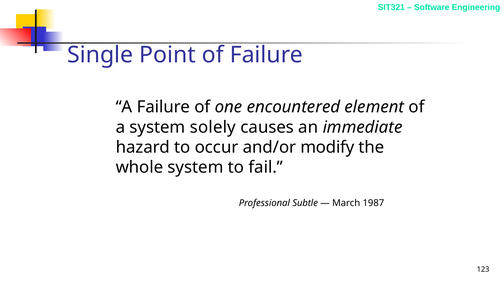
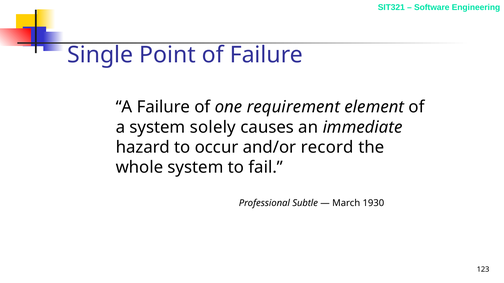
encountered: encountered -> requirement
modify: modify -> record
1987: 1987 -> 1930
